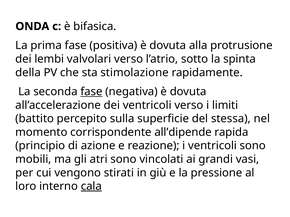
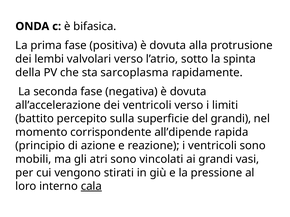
stimolazione: stimolazione -> sarcoplasma
fase at (91, 92) underline: present -> none
del stessa: stessa -> grandi
